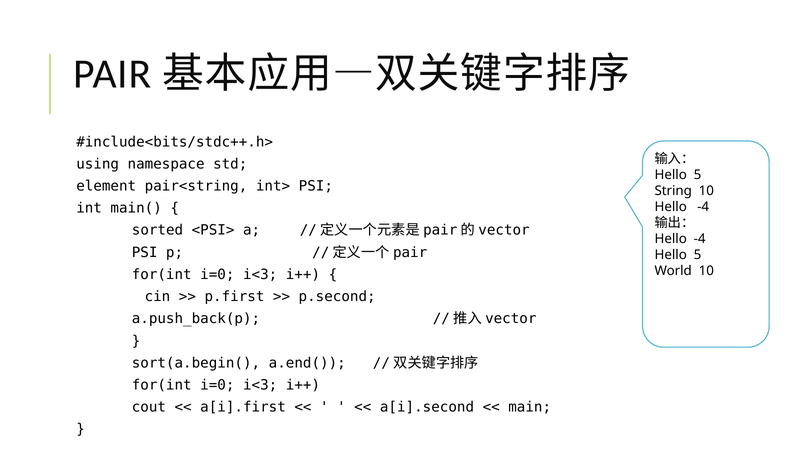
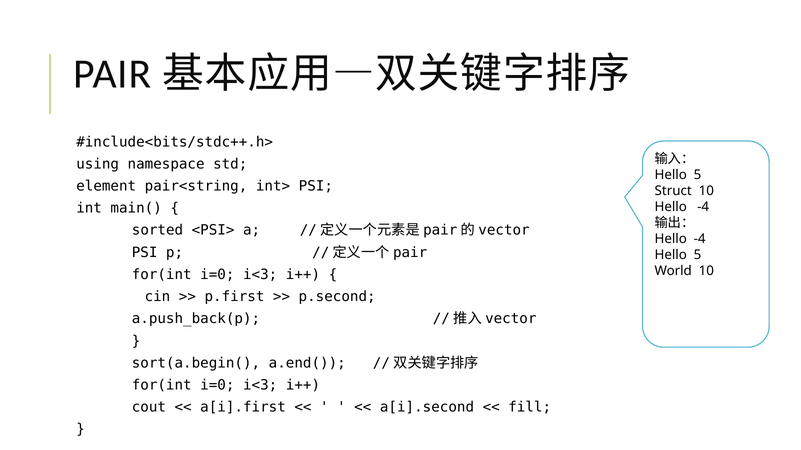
String: String -> Struct
main: main -> fill
